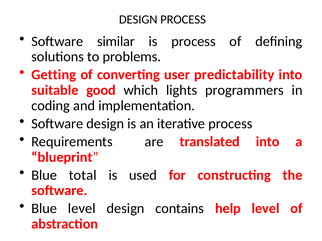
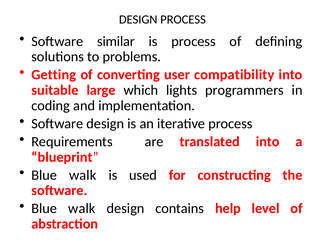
predictability: predictability -> compatibility
good: good -> large
total at (83, 175): total -> walk
level at (82, 209): level -> walk
